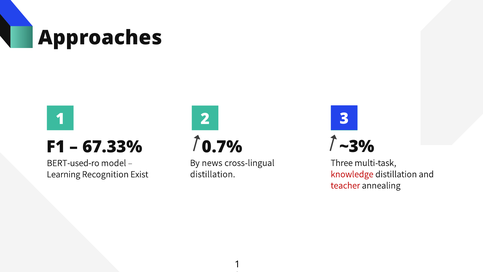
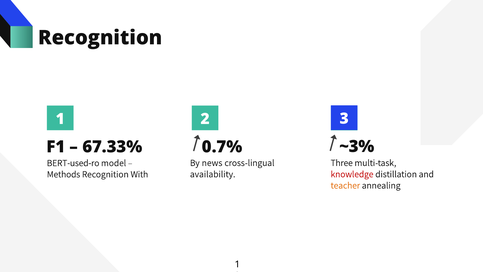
Approaches at (100, 38): Approaches -> Recognition
distillation at (213, 174): distillation -> availability
Learning: Learning -> Methods
Exist: Exist -> With
teacher colour: red -> orange
